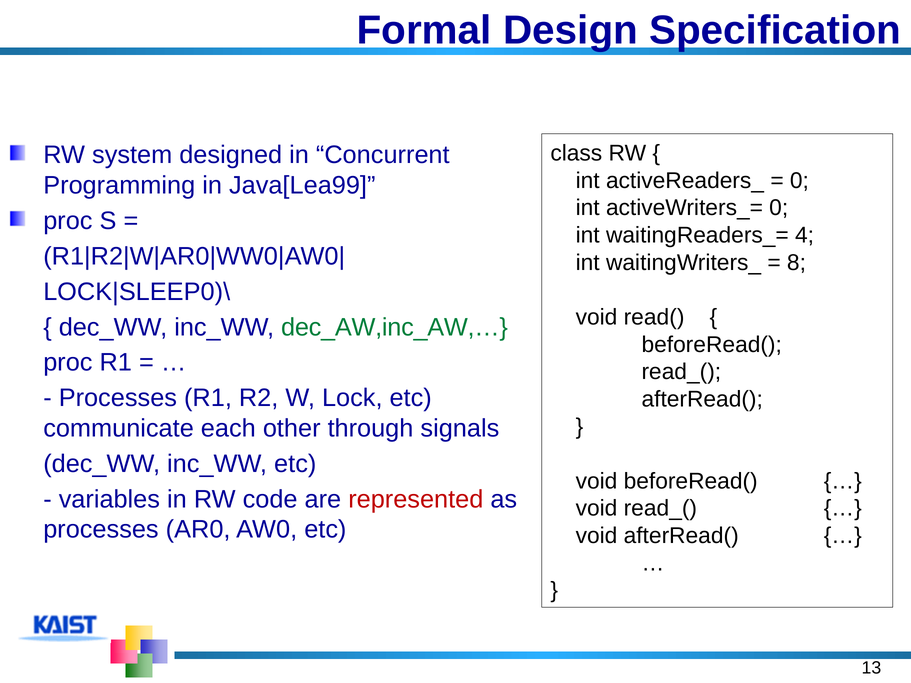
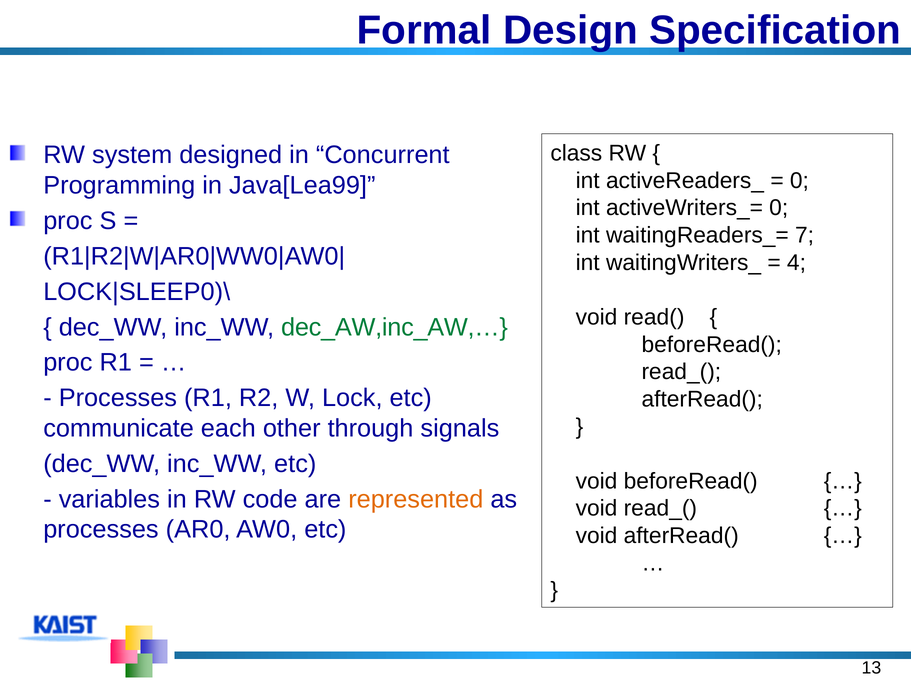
4: 4 -> 7
8: 8 -> 4
represented colour: red -> orange
